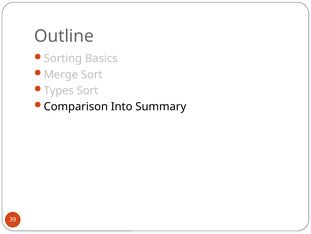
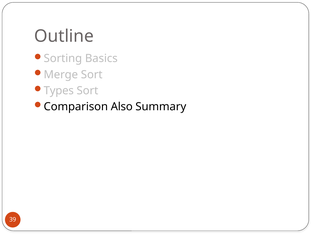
Into: Into -> Also
